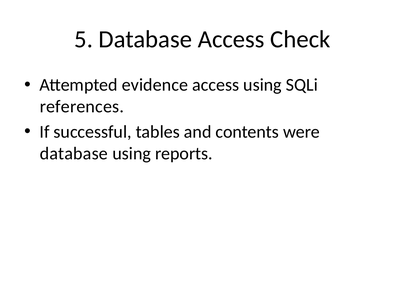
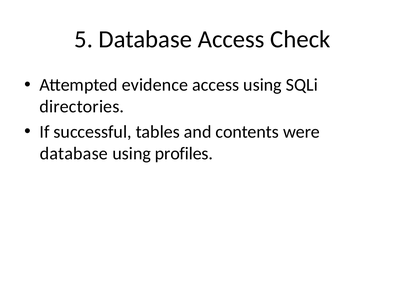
references: references -> directories
reports: reports -> profiles
